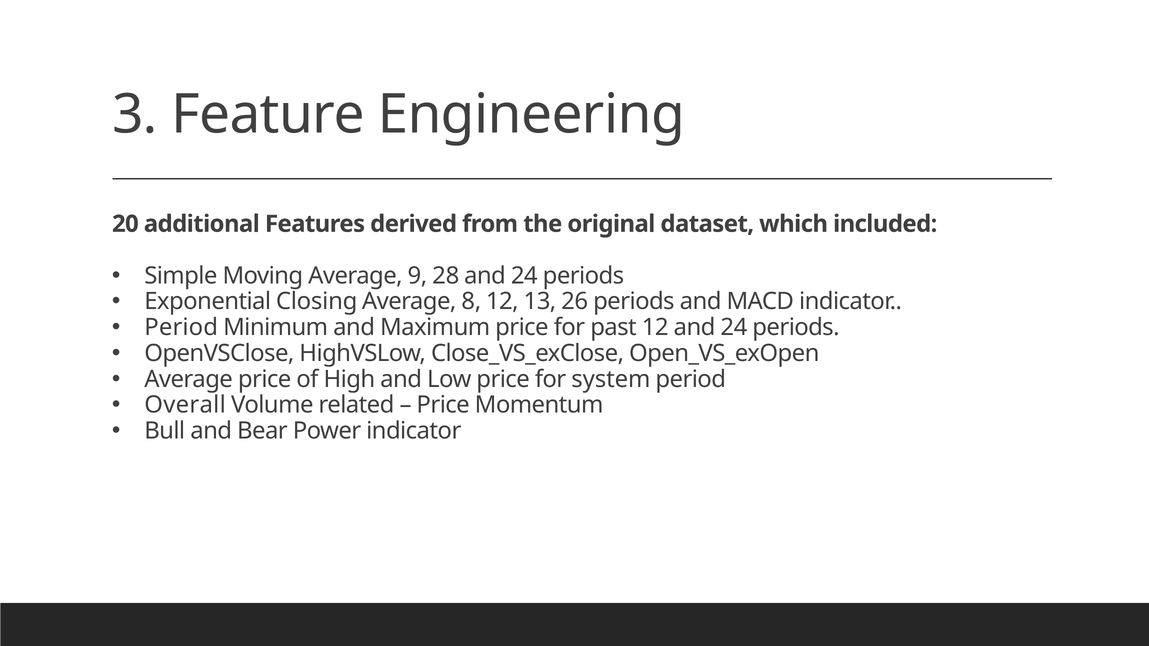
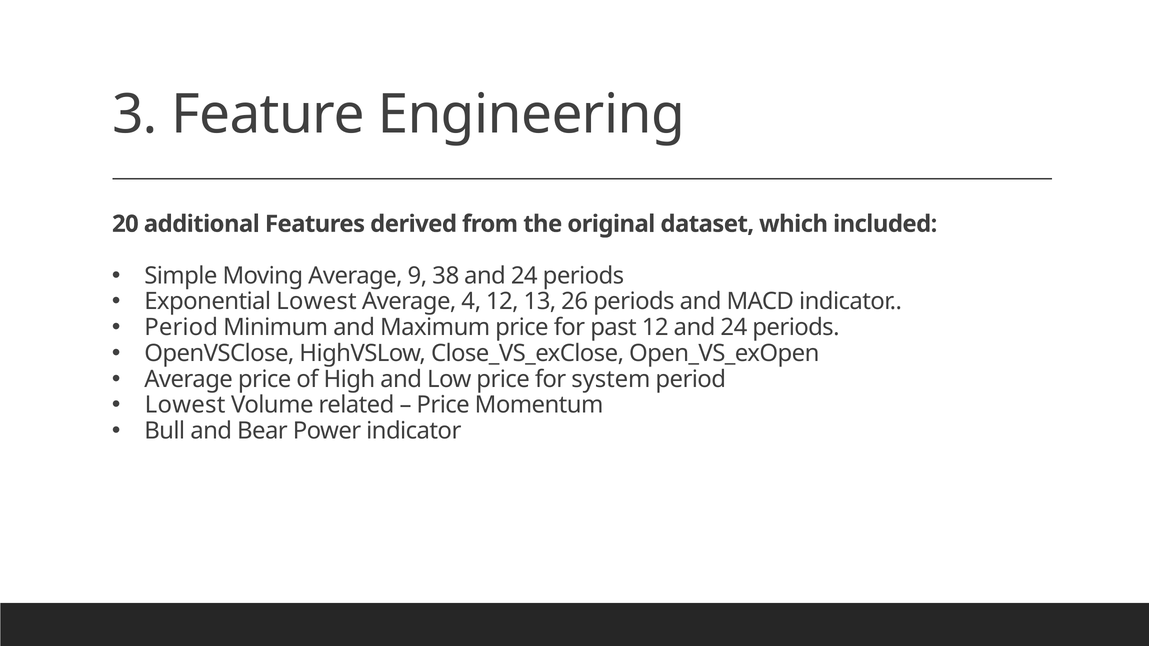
28: 28 -> 38
Exponential Closing: Closing -> Lowest
8: 8 -> 4
Overall at (185, 405): Overall -> Lowest
